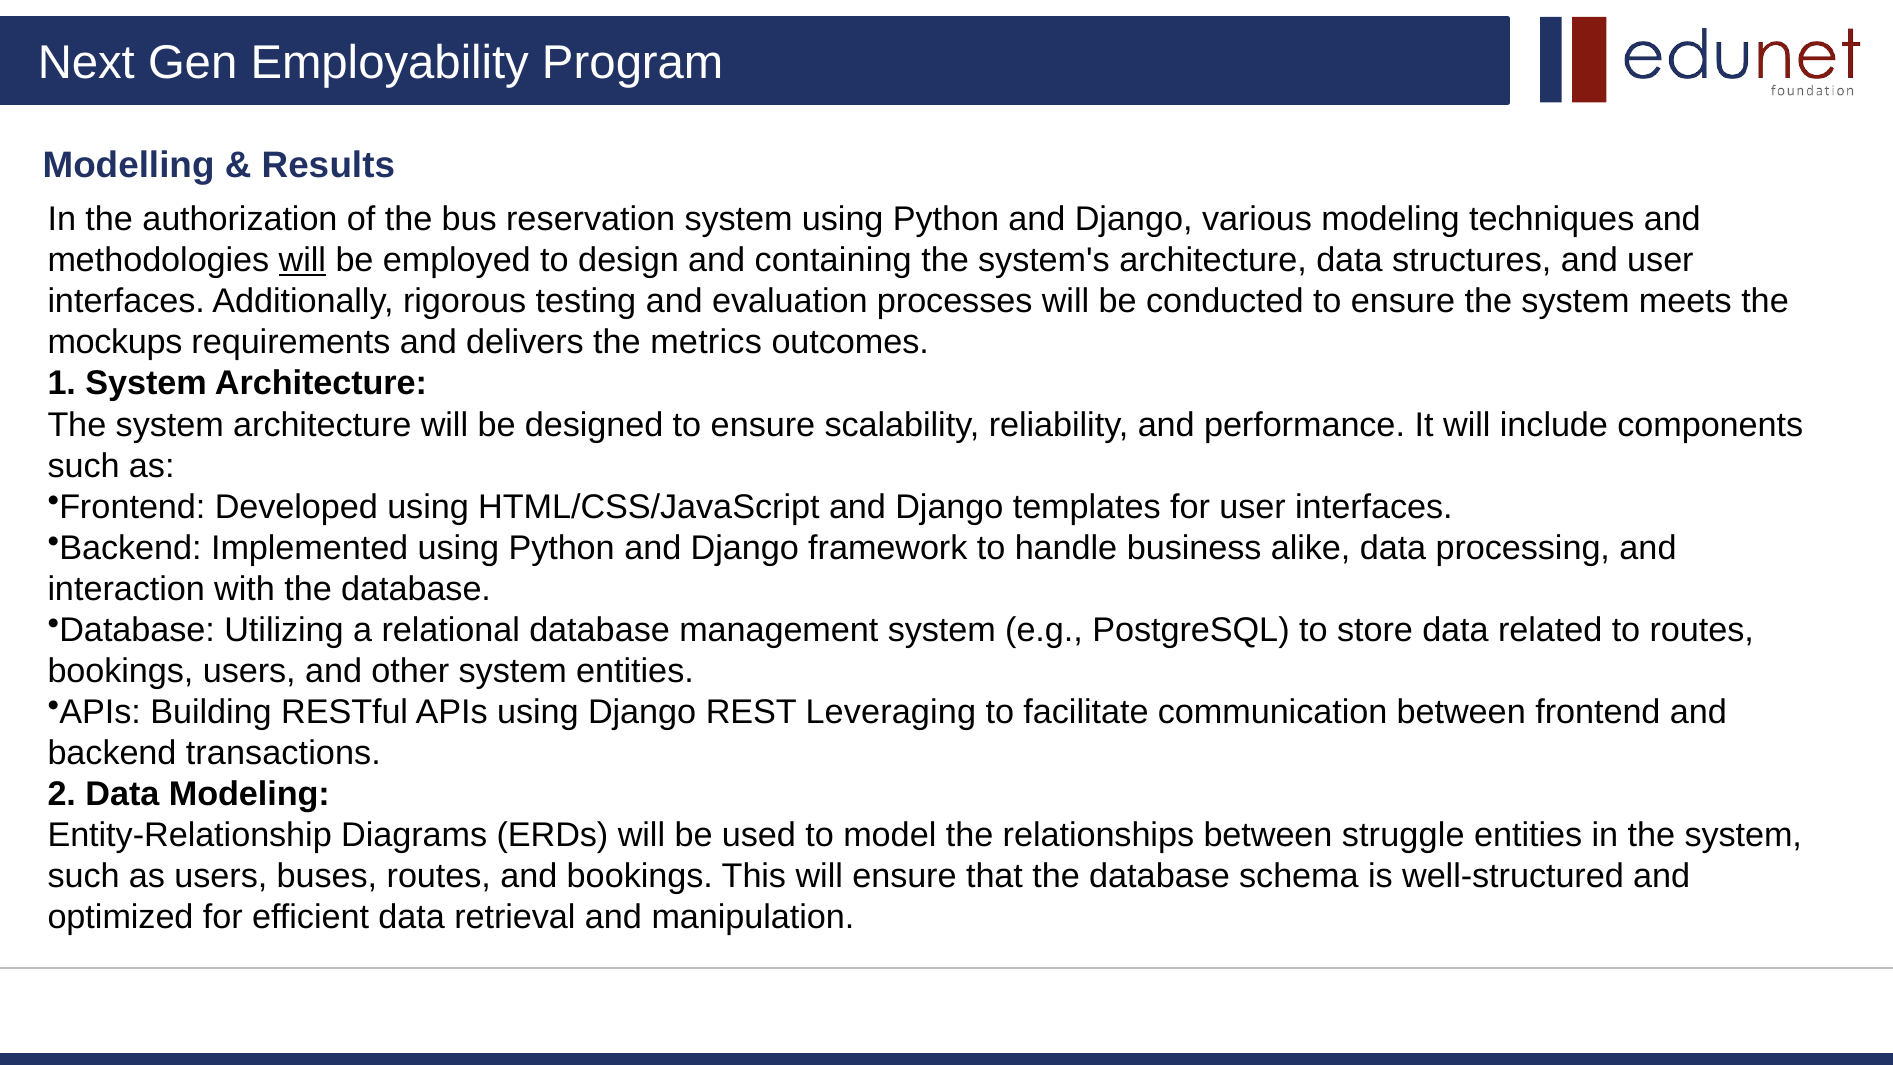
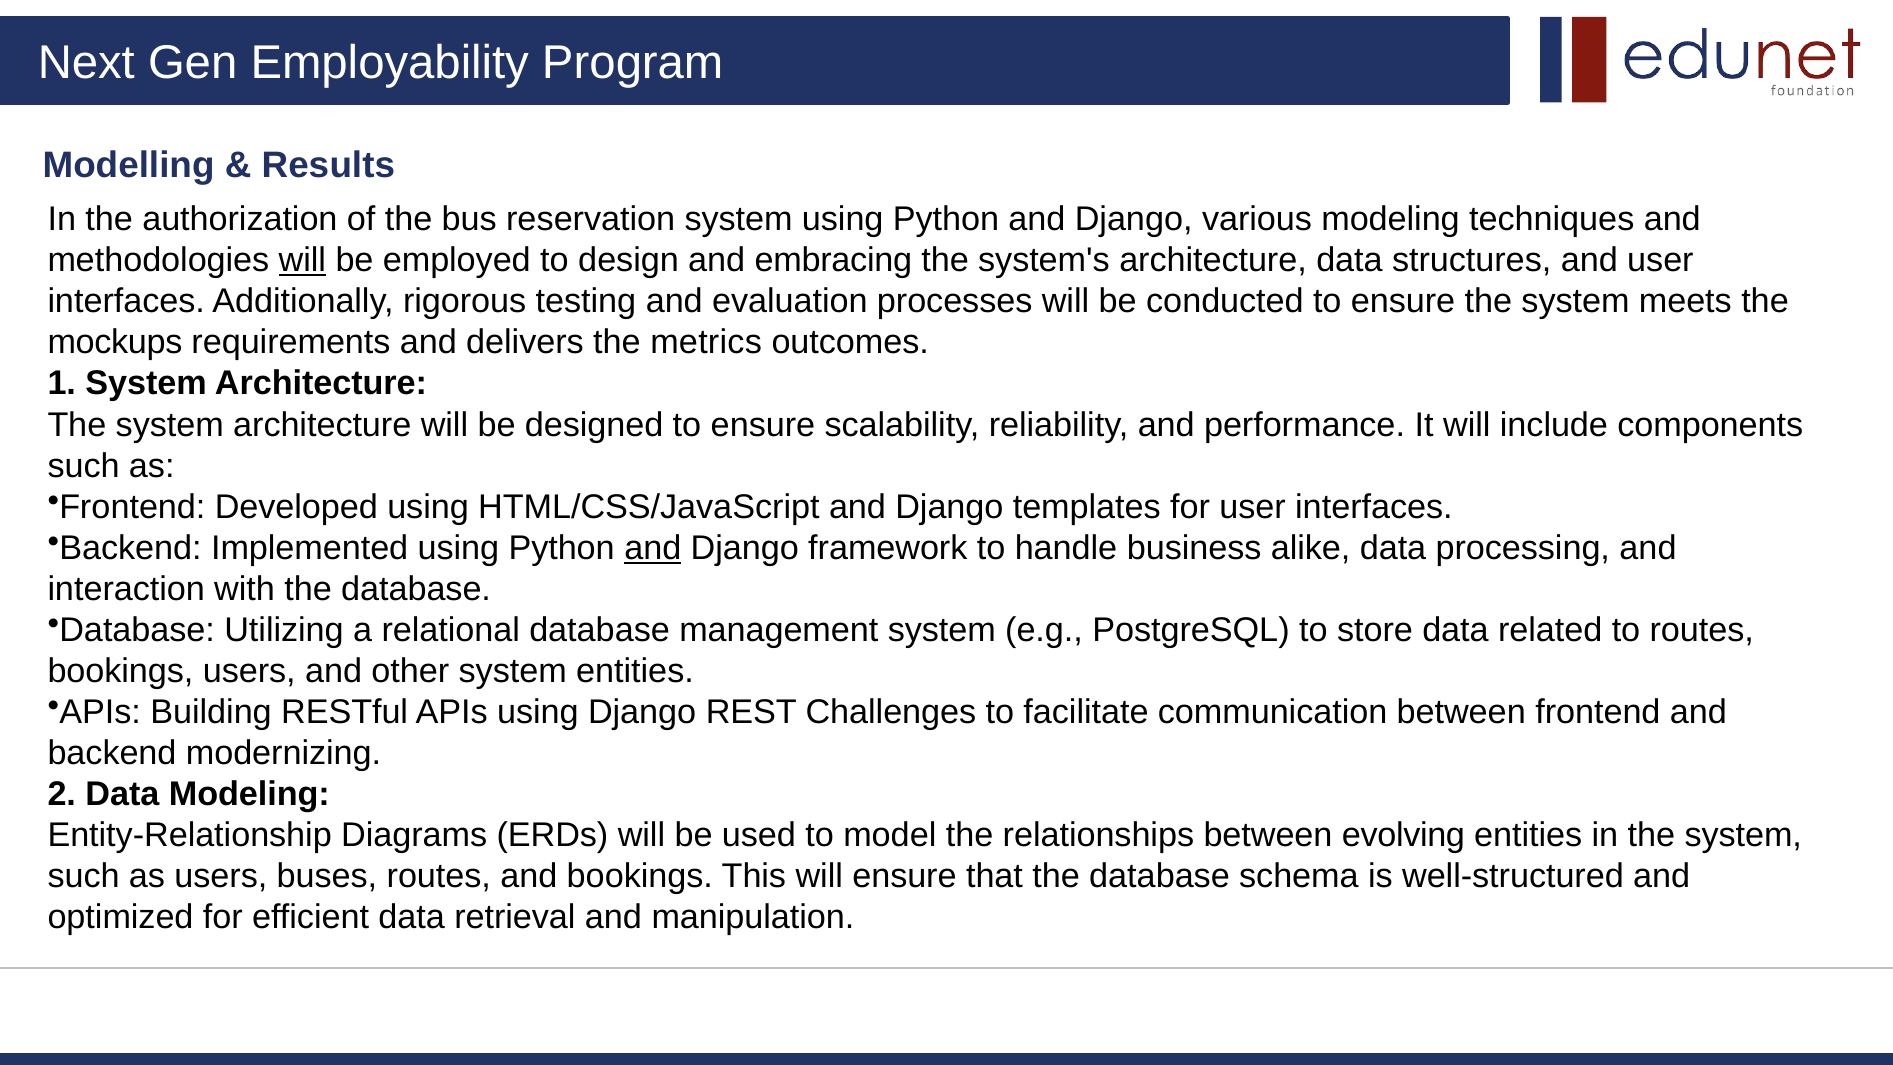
containing: containing -> embracing
and at (653, 548) underline: none -> present
Leveraging: Leveraging -> Challenges
transactions: transactions -> modernizing
struggle: struggle -> evolving
